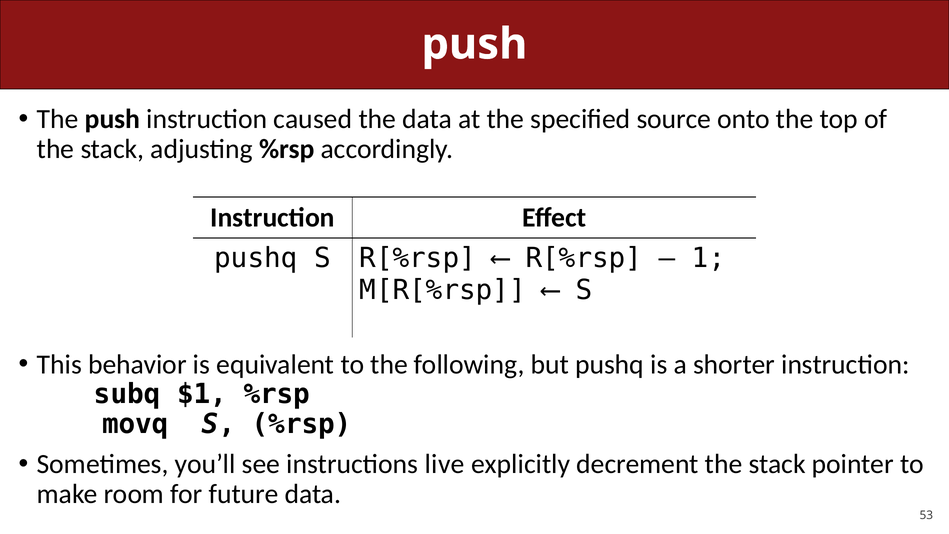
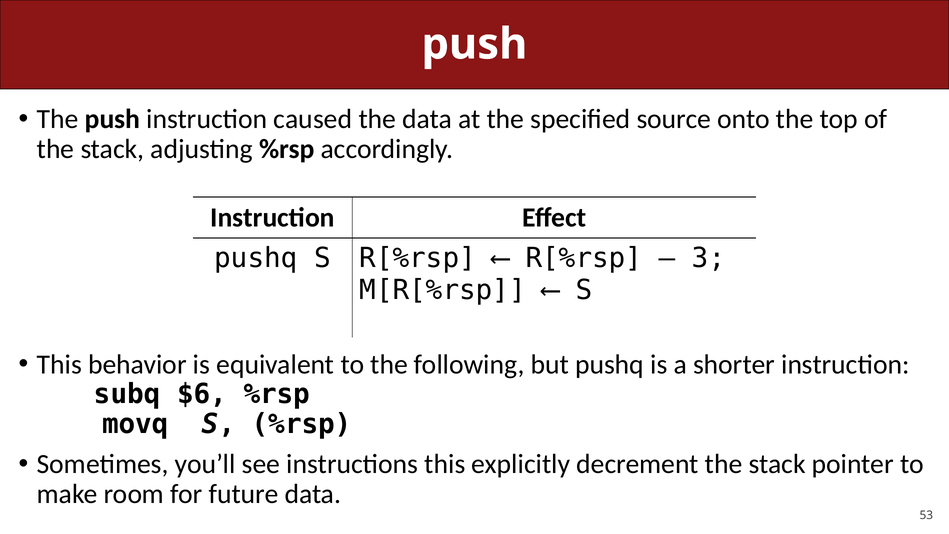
1: 1 -> 3
$1: $1 -> $6
instructions live: live -> this
